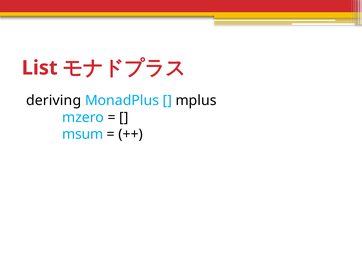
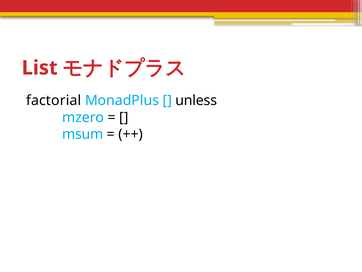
deriving: deriving -> factorial
mplus: mplus -> unless
